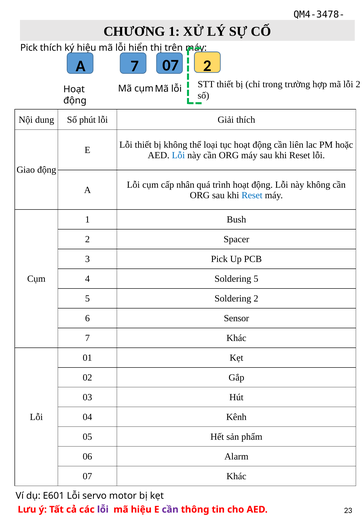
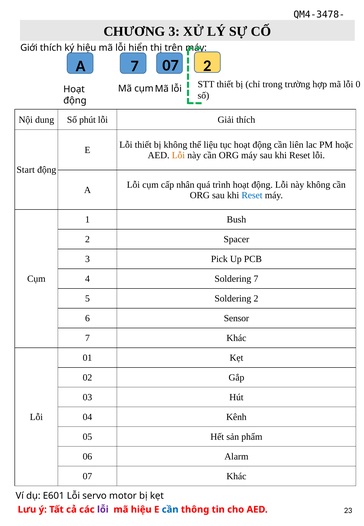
CHƯƠNG 1: 1 -> 3
Pick at (29, 48): Pick -> Giới
lỗi 2: 2 -> 0
loại: loại -> liệu
Lỗi at (178, 155) colour: blue -> orange
Giao: Giao -> Start
Soldering 5: 5 -> 7
cần at (170, 509) colour: purple -> blue
